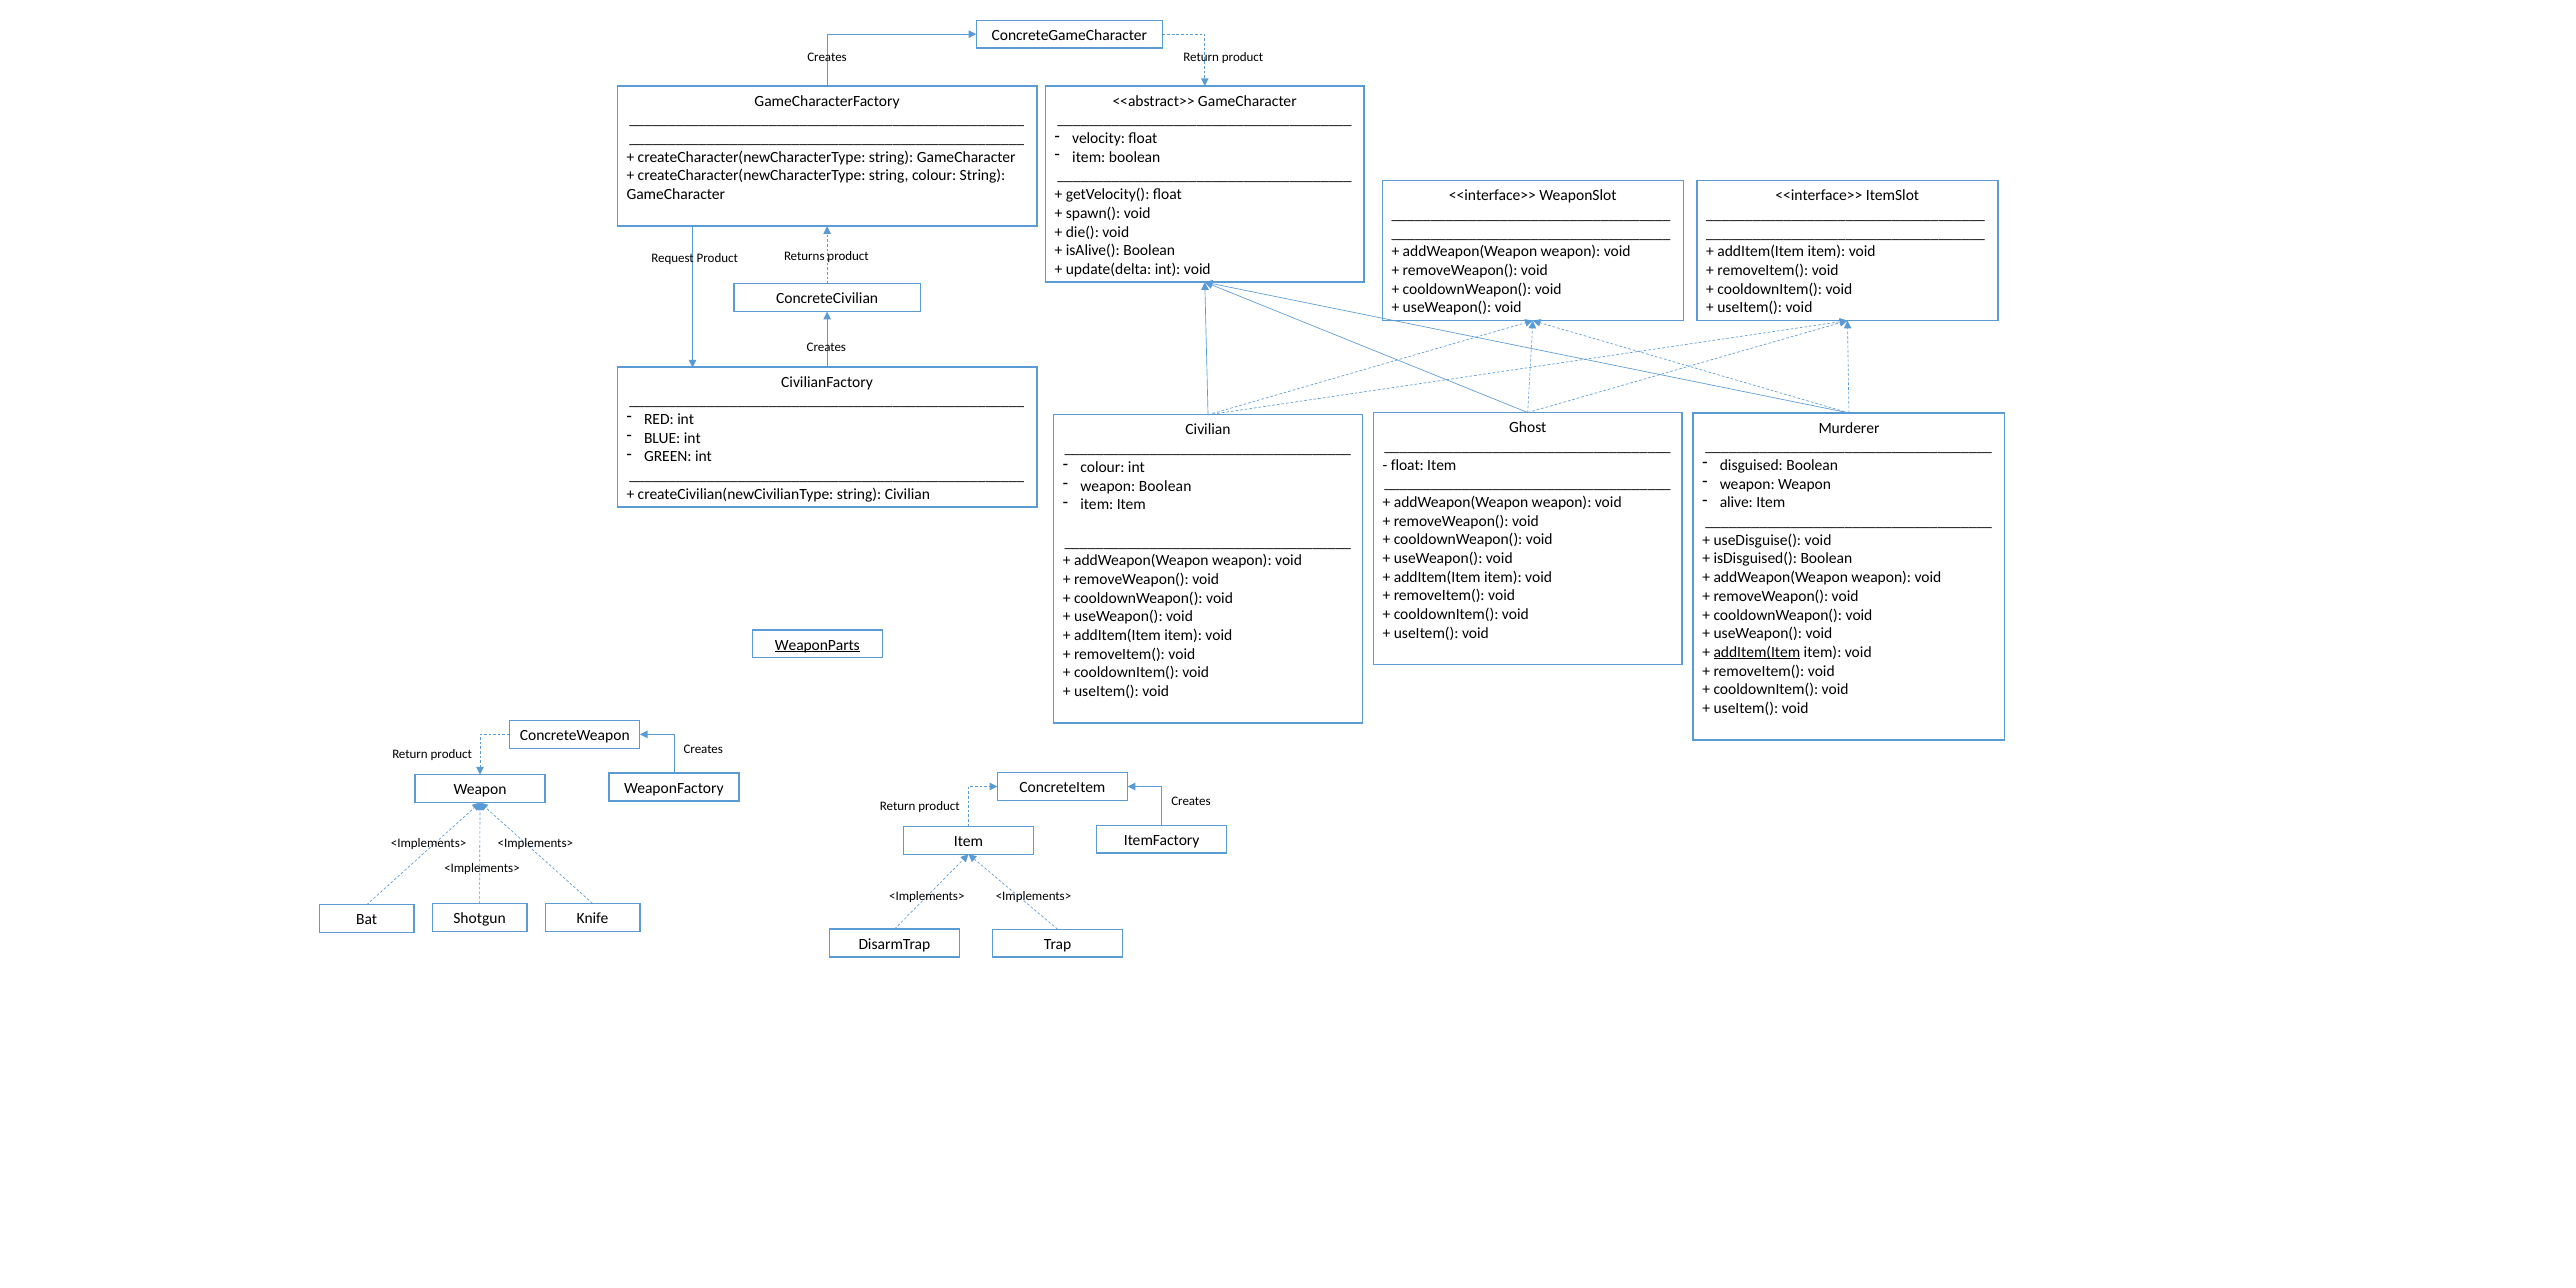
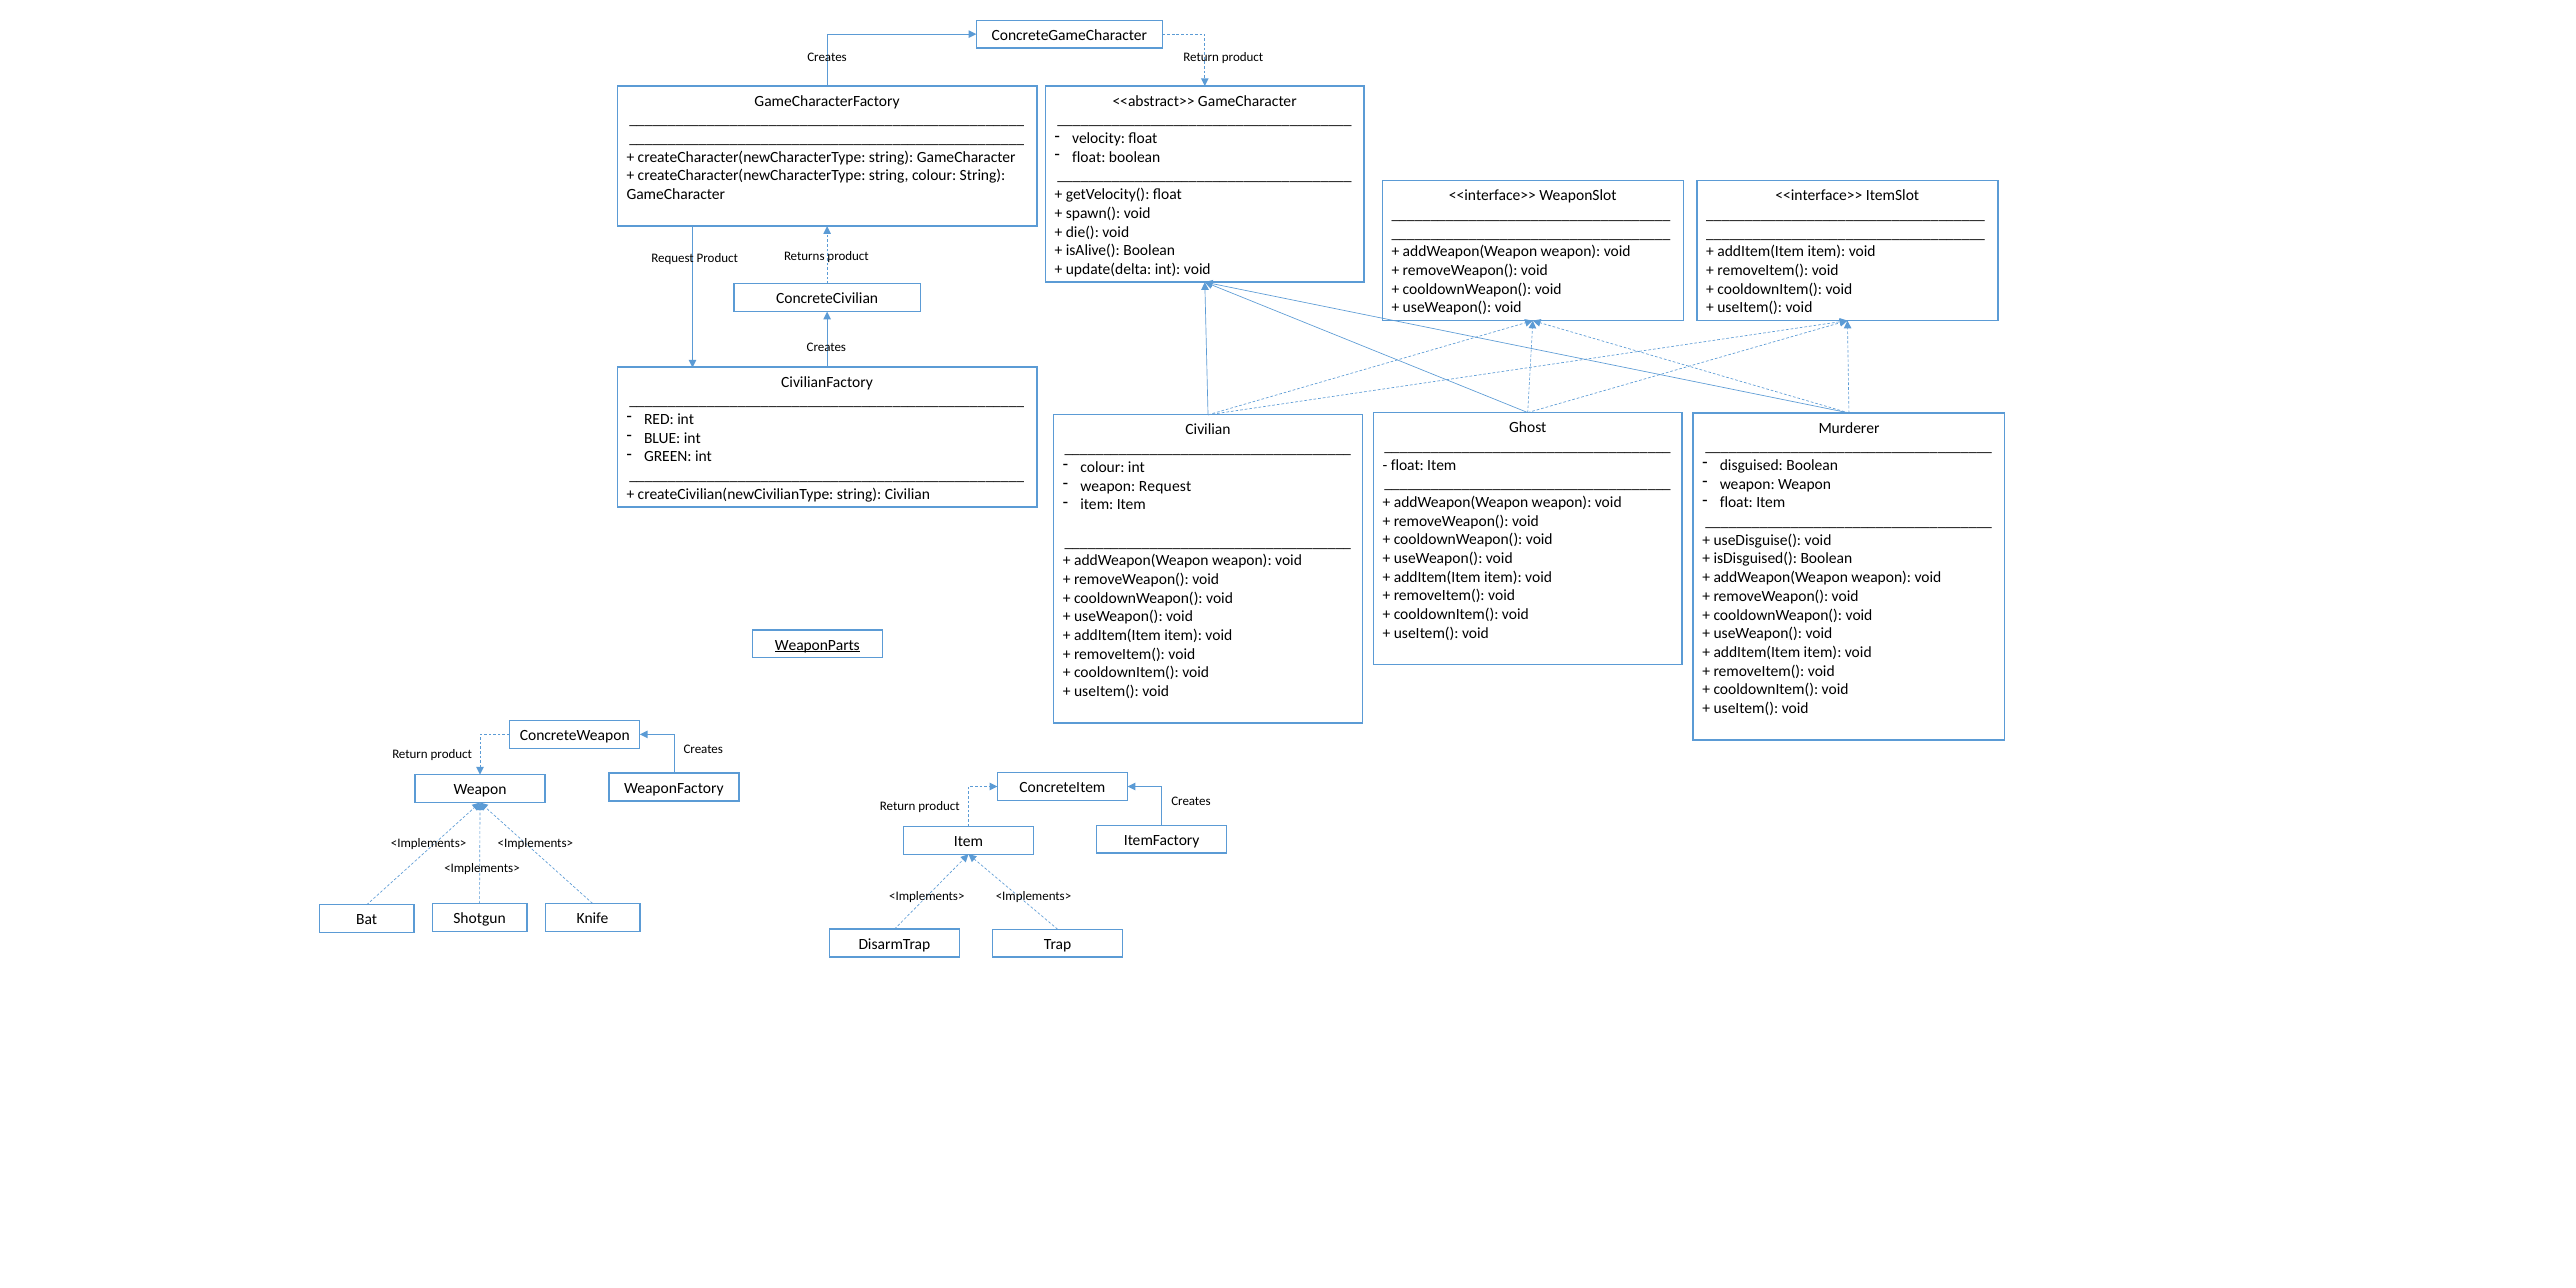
item at (1089, 157): item -> float
weapon Boolean: Boolean -> Request
alive at (1736, 503): alive -> float
addItem(Item at (1757, 652) underline: present -> none
